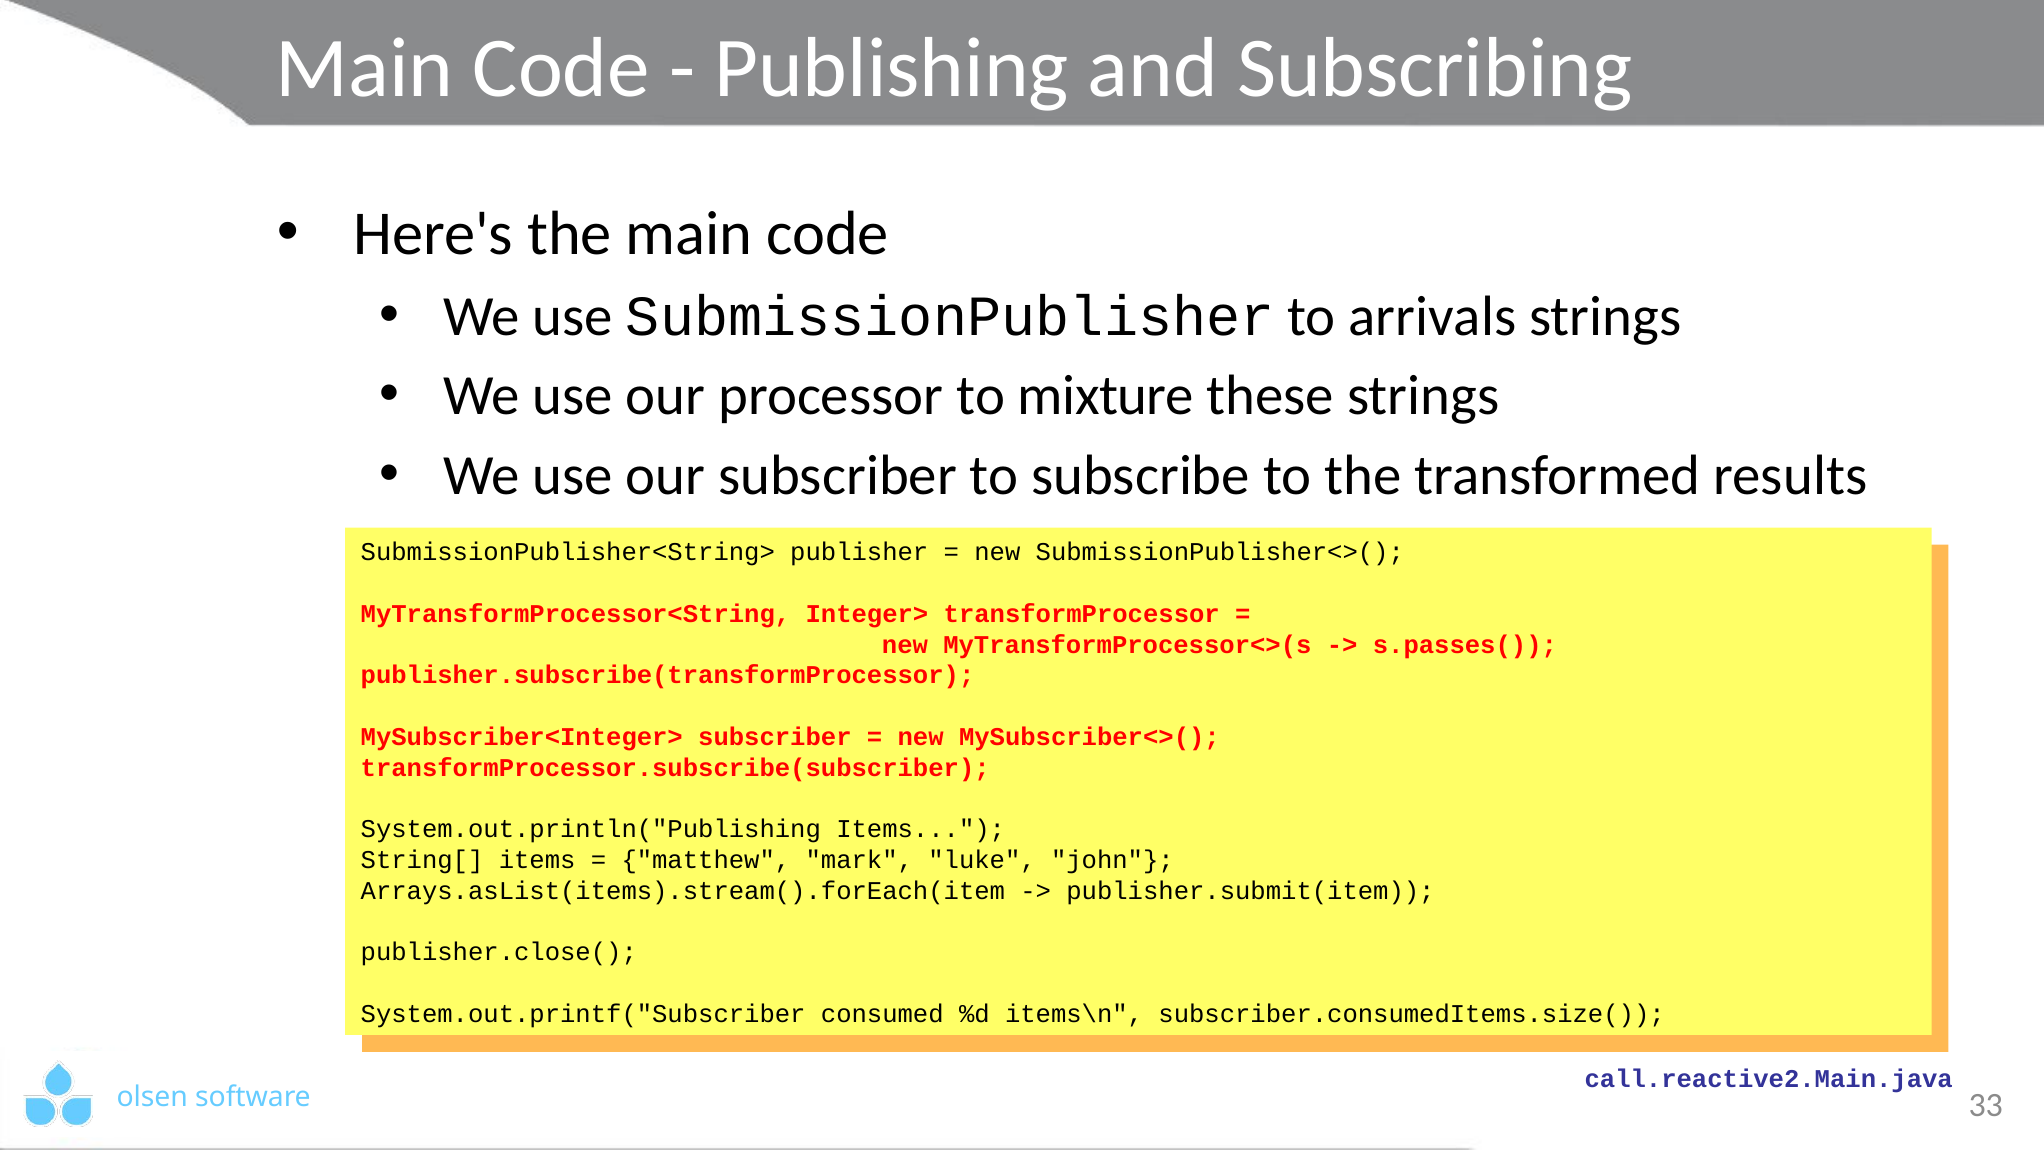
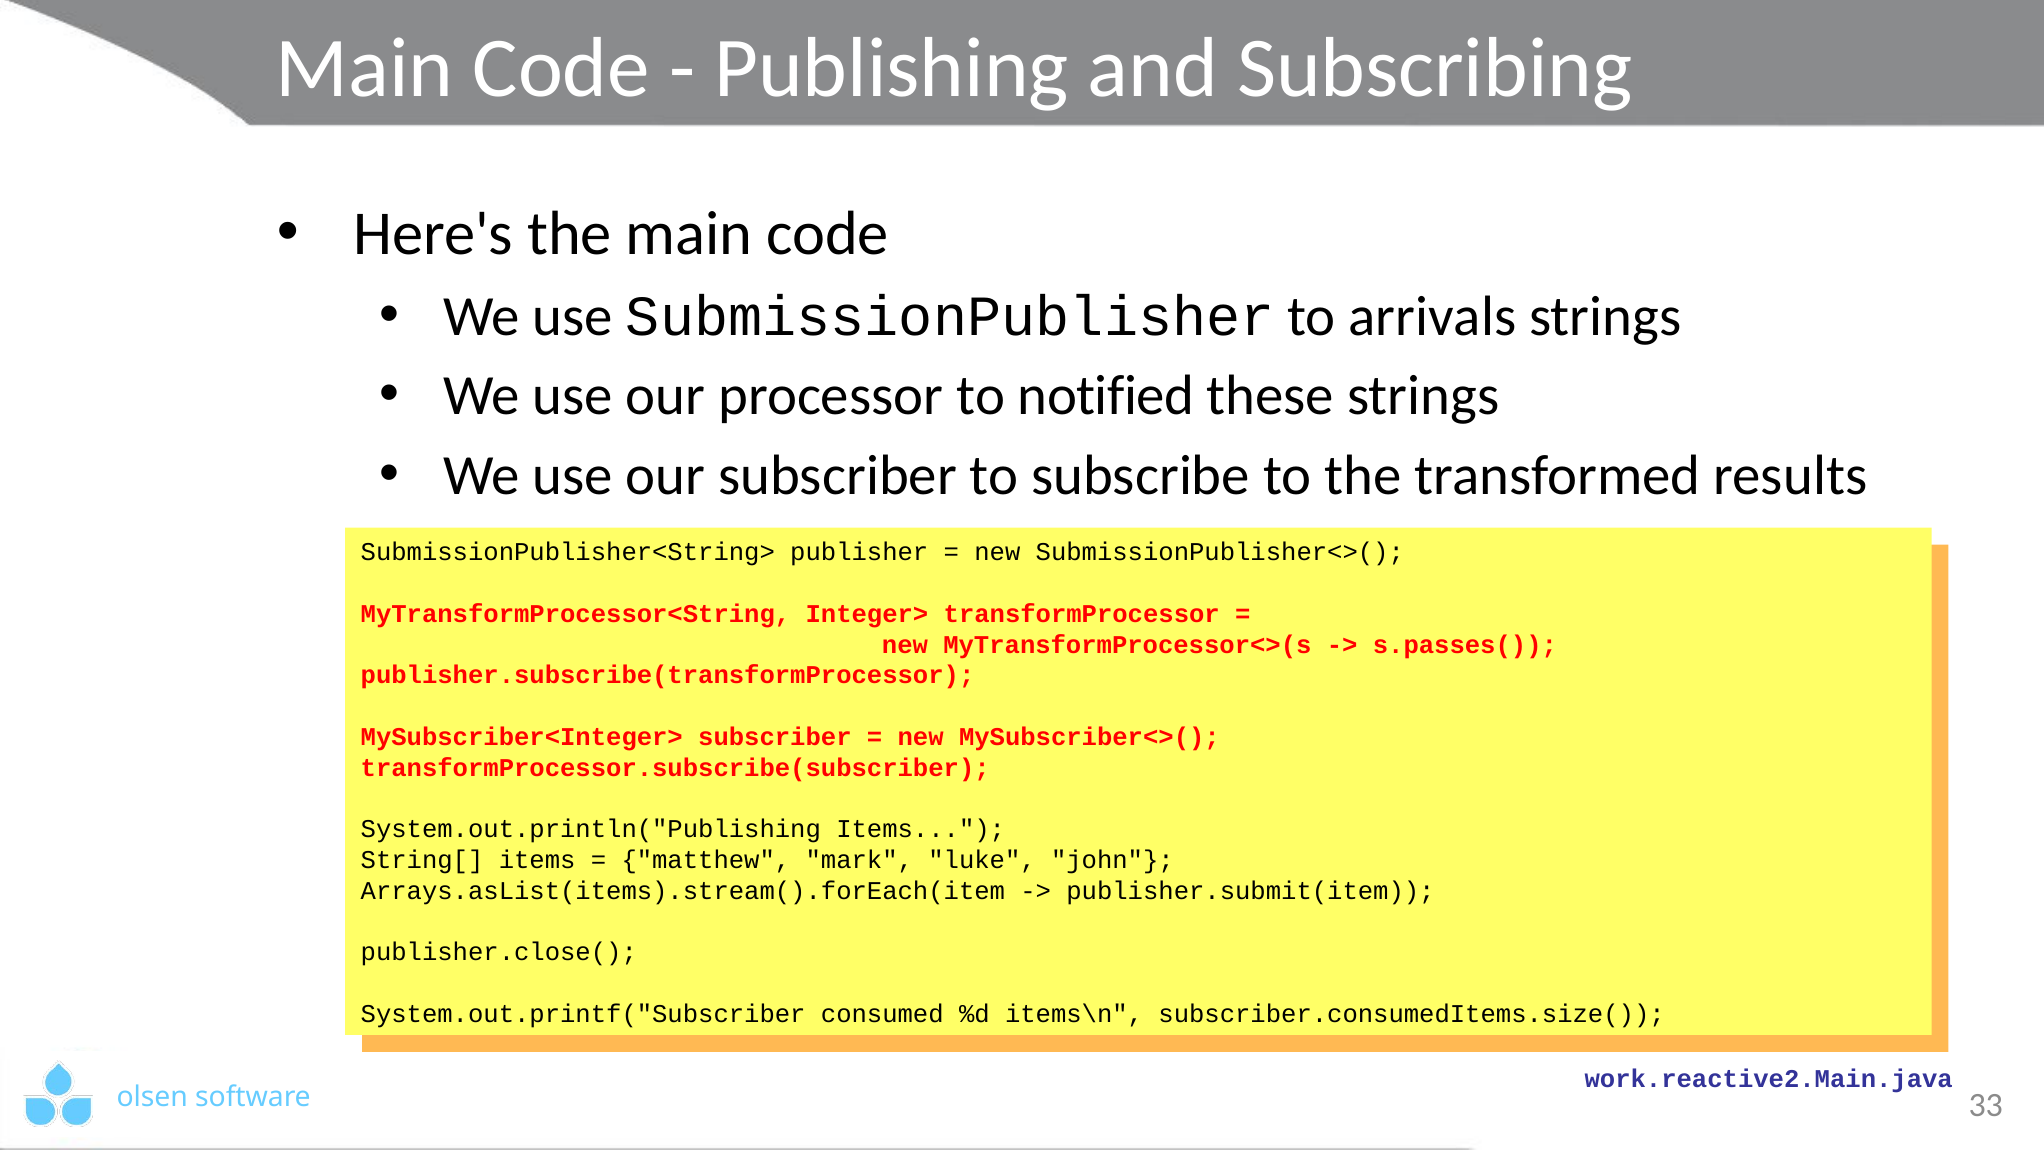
mixture: mixture -> notified
call.reactive2.Main.java: call.reactive2.Main.java -> work.reactive2.Main.java
